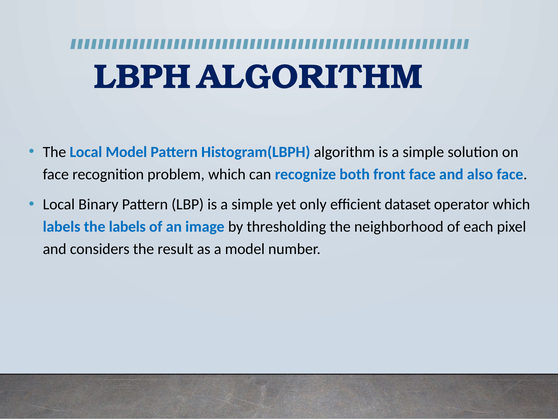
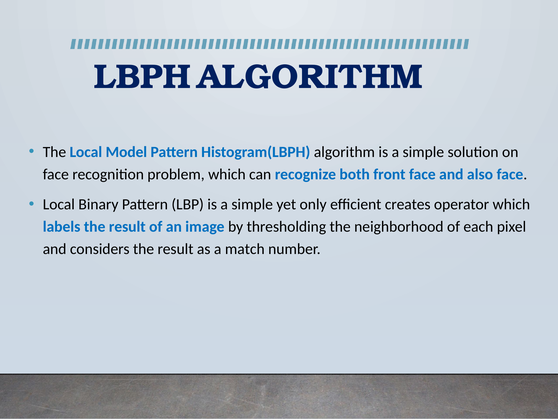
dataset: dataset -> creates
labels the labels: labels -> result
a model: model -> match
